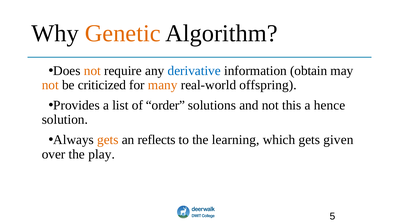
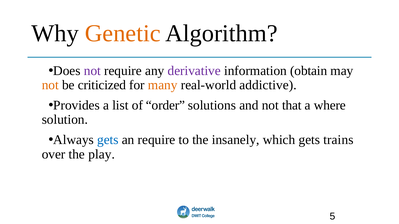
not at (92, 71) colour: orange -> purple
derivative colour: blue -> purple
offspring: offspring -> addictive
this: this -> that
hence: hence -> where
gets at (108, 140) colour: orange -> blue
an reflects: reflects -> require
learning: learning -> insanely
given: given -> trains
